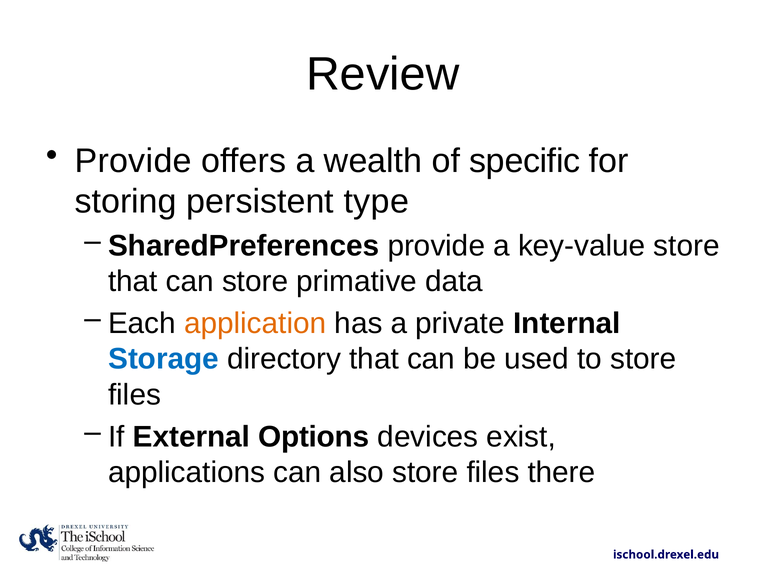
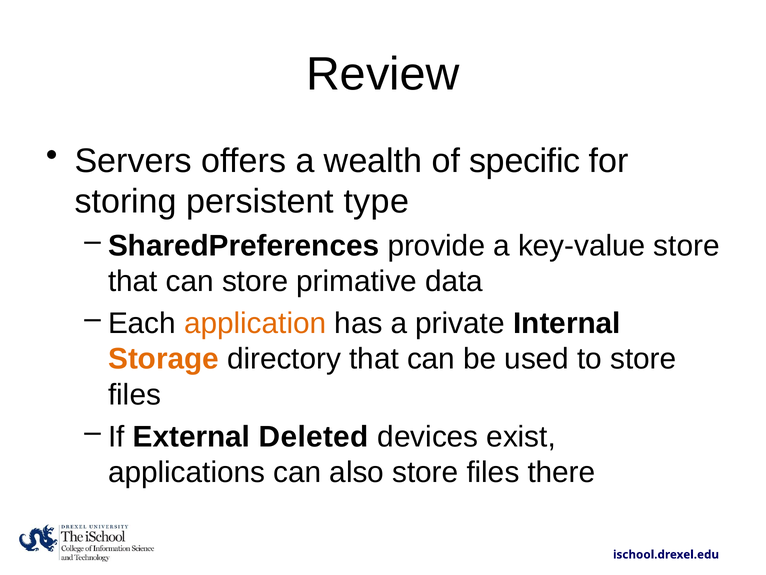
Provide at (133, 161): Provide -> Servers
Storage colour: blue -> orange
Options: Options -> Deleted
